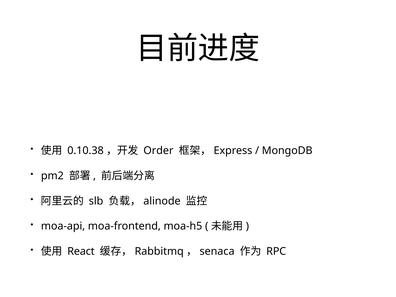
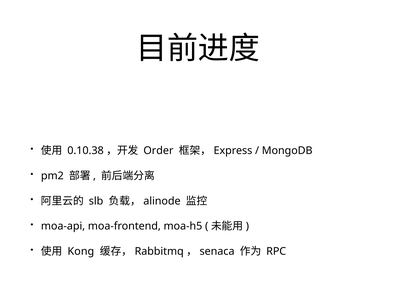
React: React -> Kong
